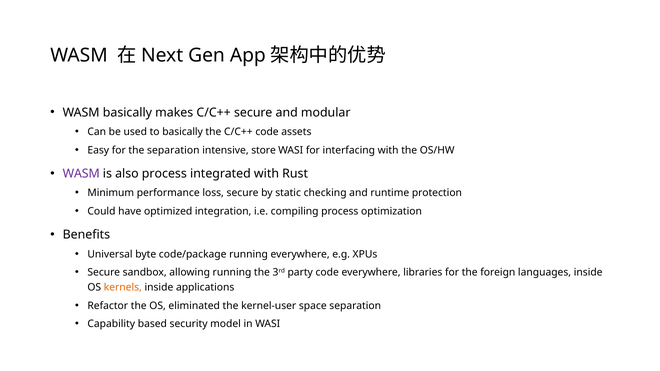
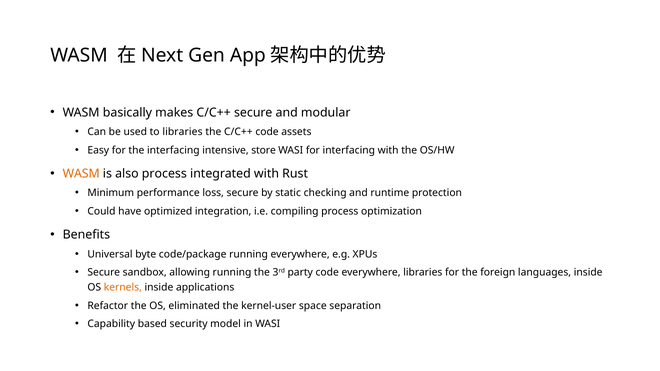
to basically: basically -> libraries
the separation: separation -> interfacing
WASM at (81, 174) colour: purple -> orange
